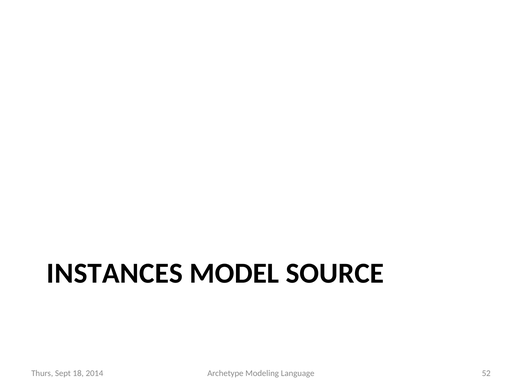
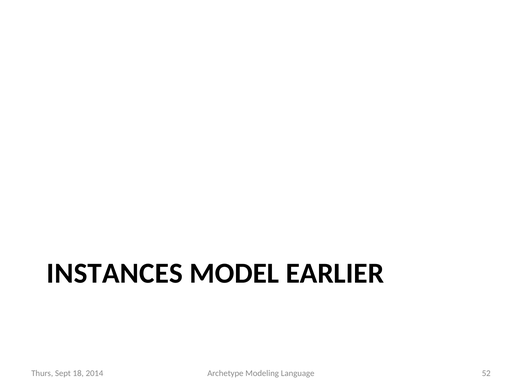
SOURCE: SOURCE -> EARLIER
